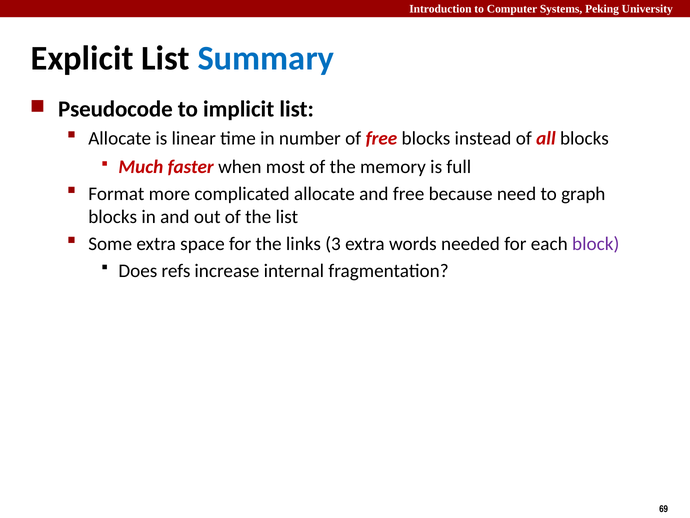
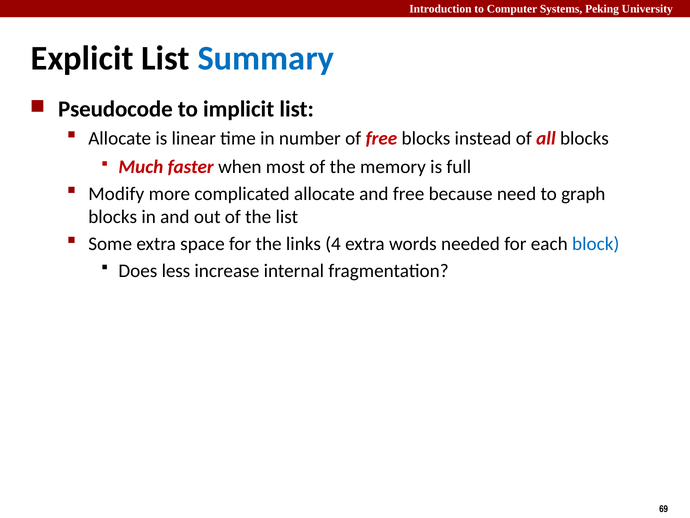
Format: Format -> Modify
3: 3 -> 4
block colour: purple -> blue
refs: refs -> less
